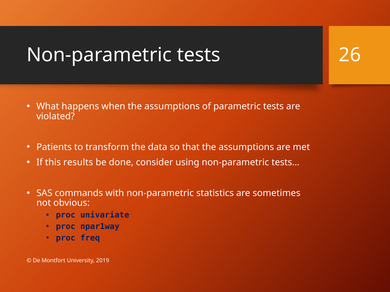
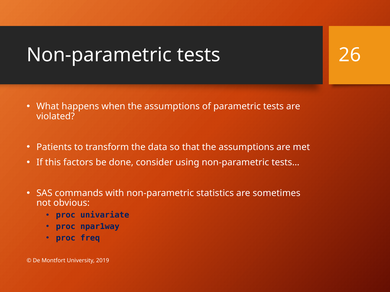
results: results -> factors
